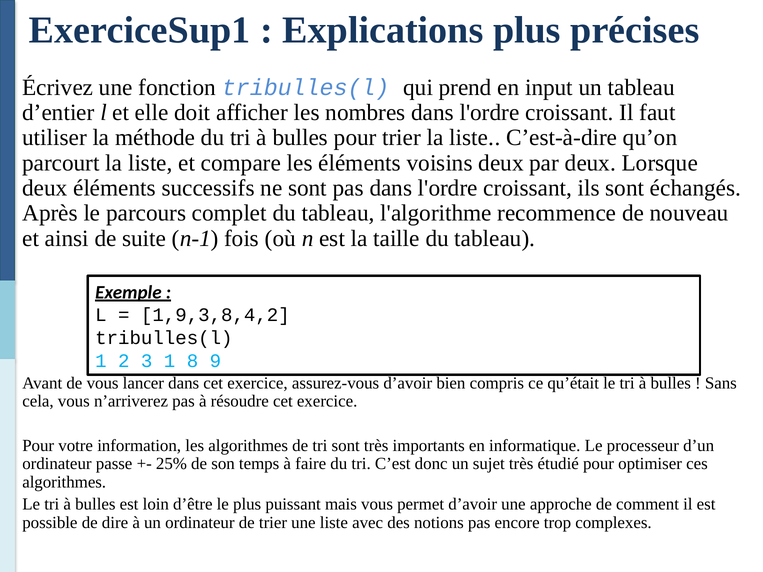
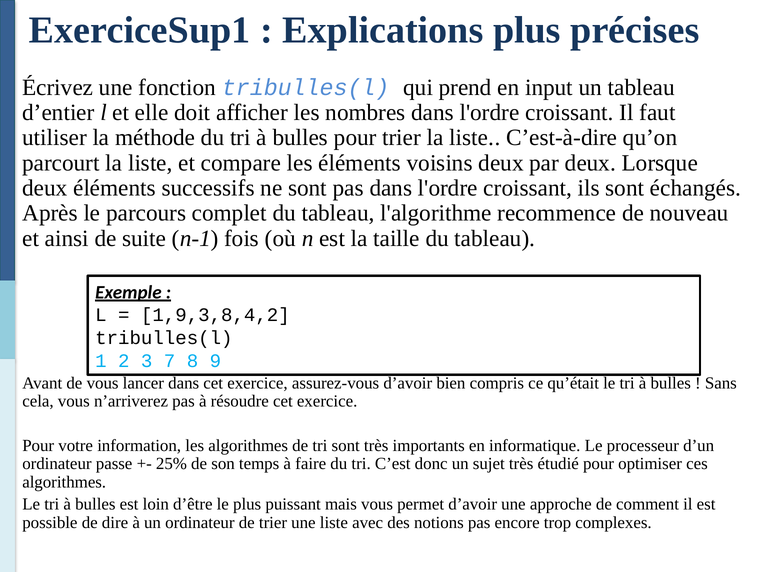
3 1: 1 -> 7
